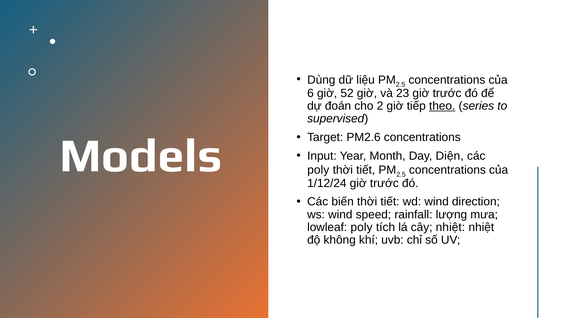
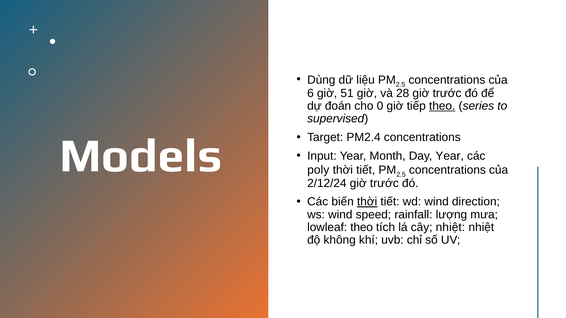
52: 52 -> 51
23: 23 -> 28
2: 2 -> 0
PM2.6: PM2.6 -> PM2.4
Day Diện: Diện -> Year
1/12/24: 1/12/24 -> 2/12/24
thời at (367, 202) underline: none -> present
lowleaf poly: poly -> theo
